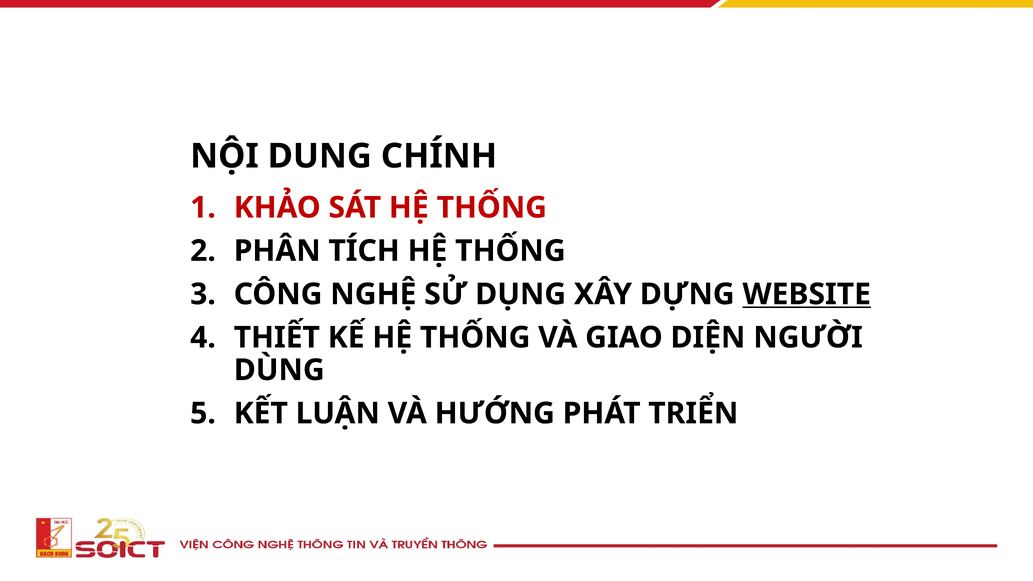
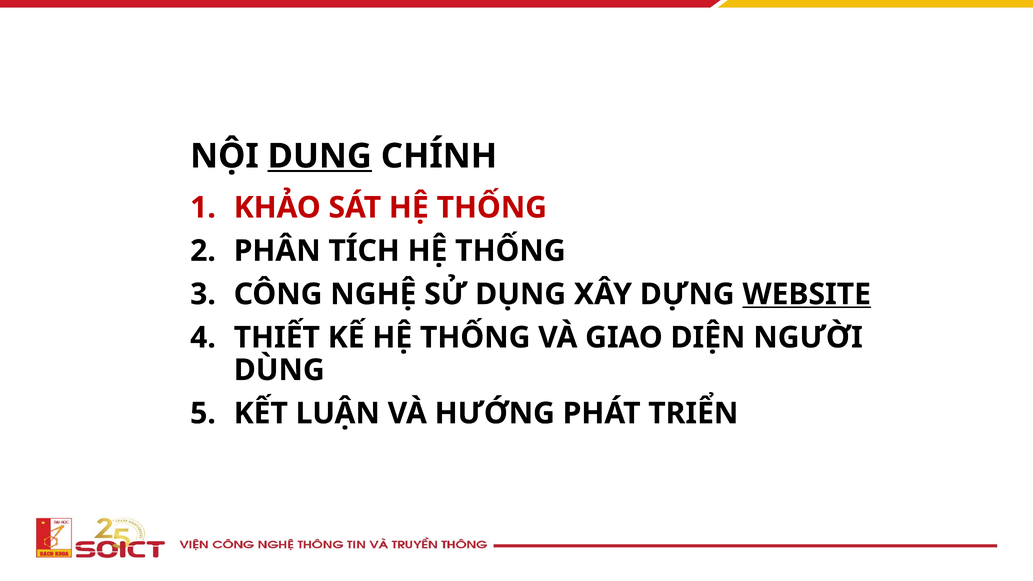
DUNG underline: none -> present
